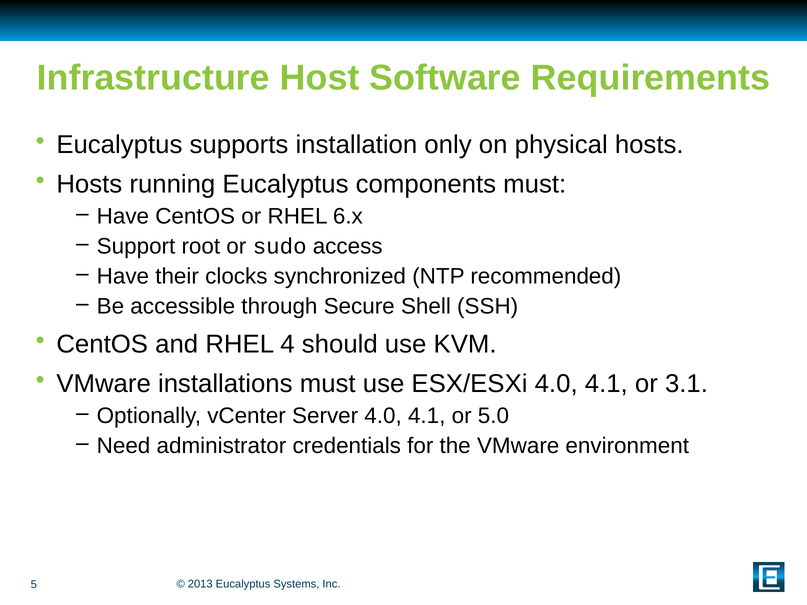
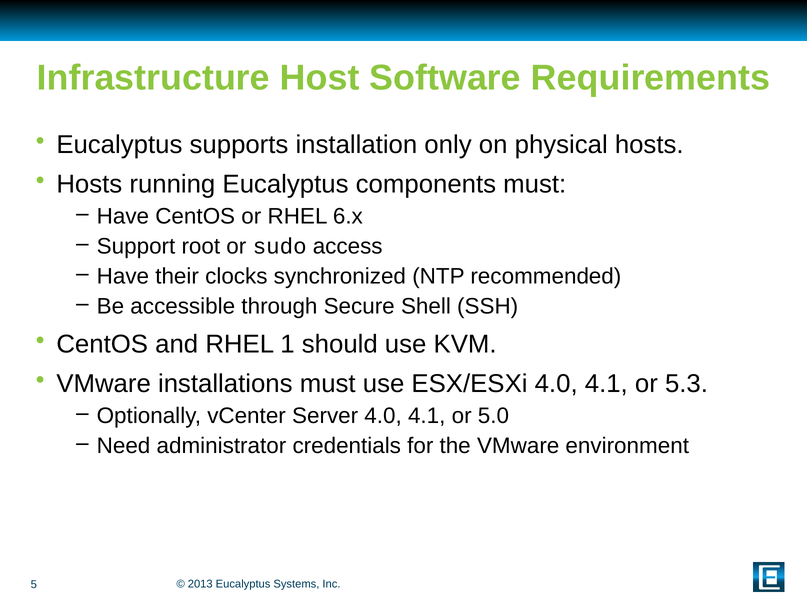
4: 4 -> 1
3.1: 3.1 -> 5.3
